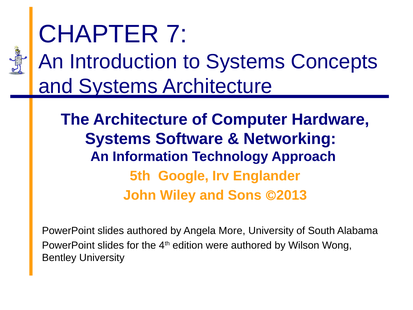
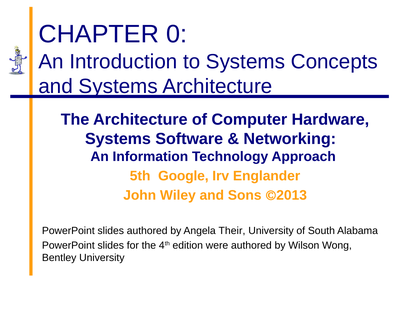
7: 7 -> 0
More: More -> Their
